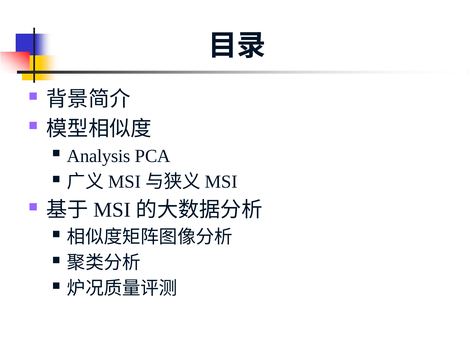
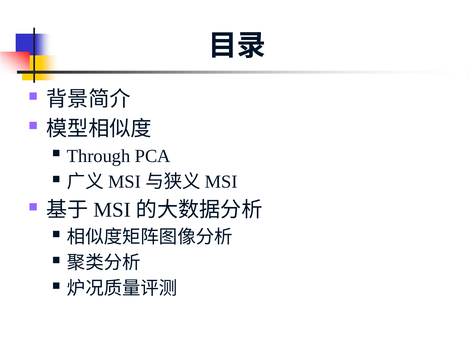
Analysis: Analysis -> Through
